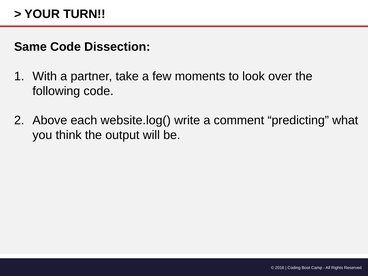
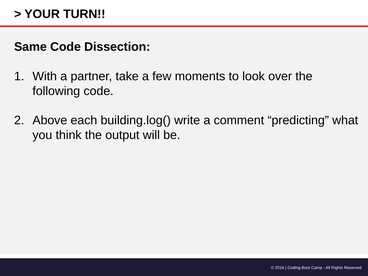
website.log(: website.log( -> building.log(
